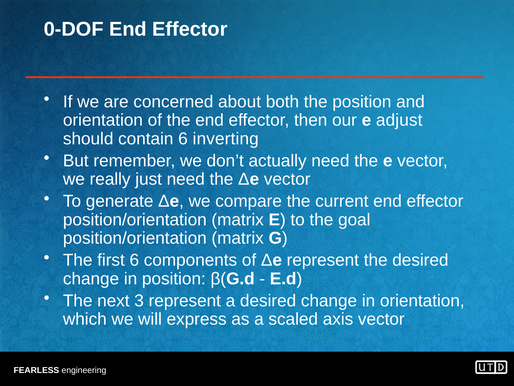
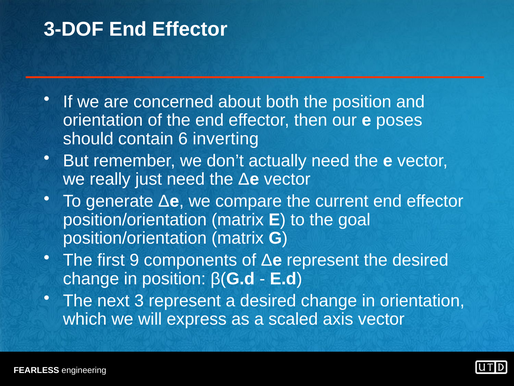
0-DOF: 0-DOF -> 3-DOF
adjust: adjust -> poses
first 6: 6 -> 9
